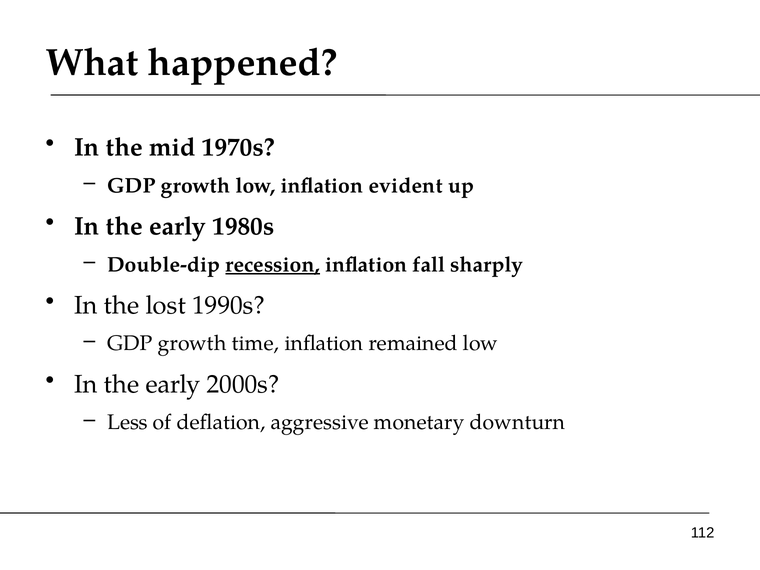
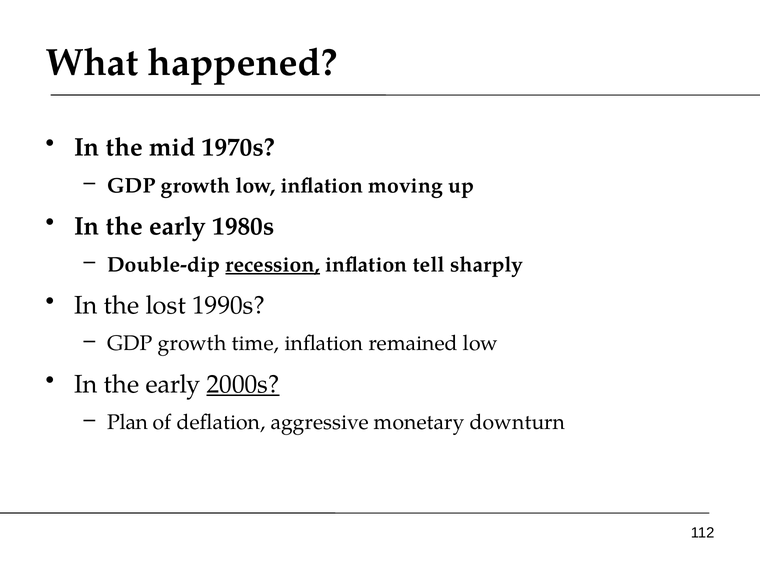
evident: evident -> moving
fall: fall -> tell
2000s underline: none -> present
Less: Less -> Plan
